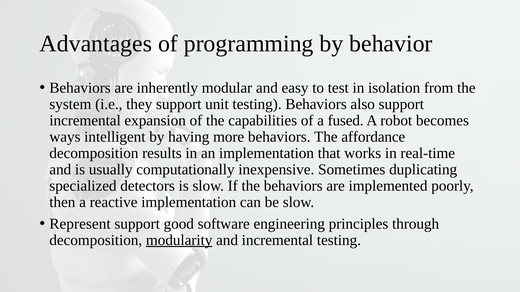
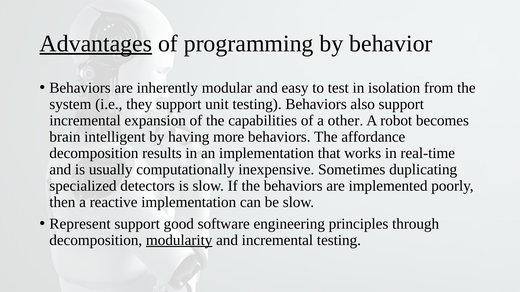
Advantages underline: none -> present
fused: fused -> other
ways: ways -> brain
